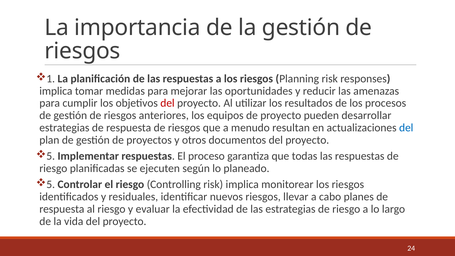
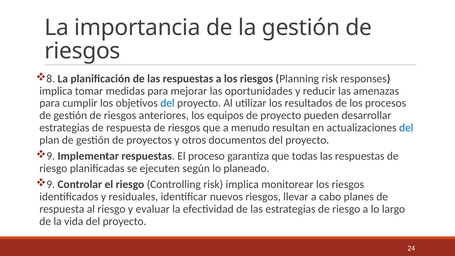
1: 1 -> 8
del at (167, 103) colour: red -> blue
5 at (51, 156): 5 -> 9
5 at (51, 184): 5 -> 9
